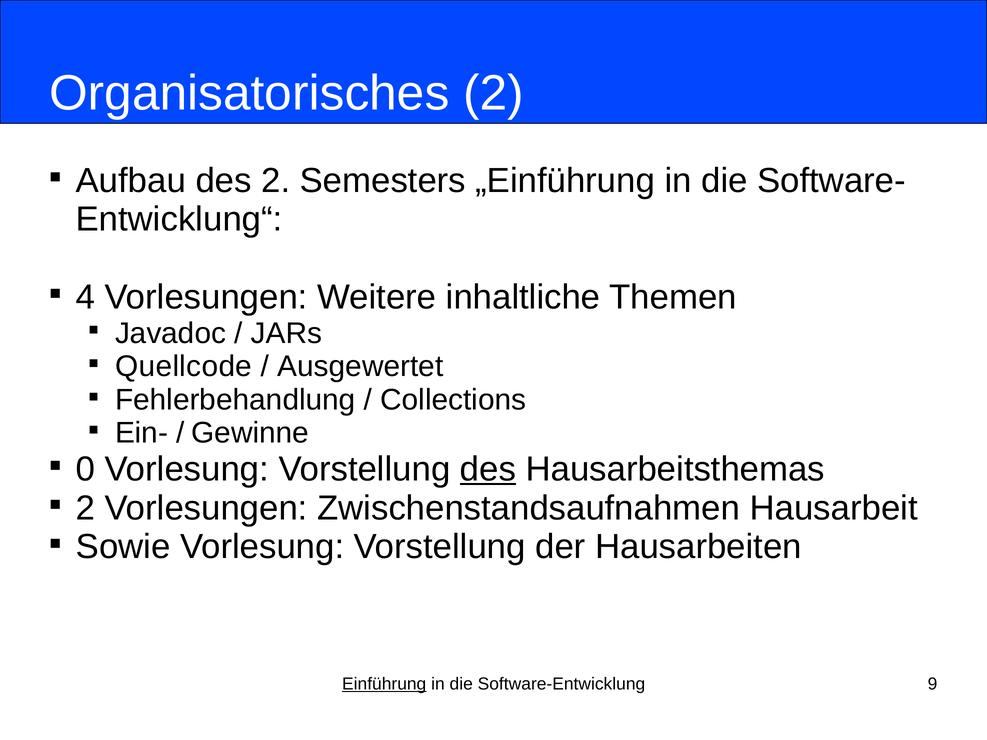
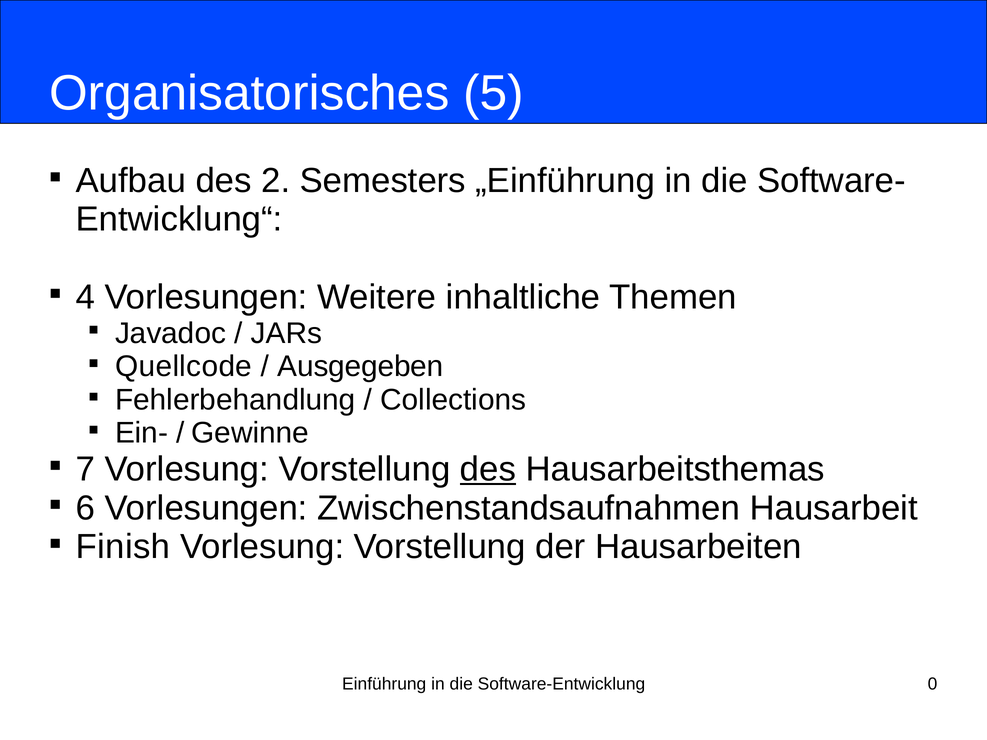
Organisatorisches 2: 2 -> 5
Ausgewertet: Ausgewertet -> Ausgegeben
0: 0 -> 7
2 at (86, 508): 2 -> 6
Sowie: Sowie -> Finish
Einführung underline: present -> none
9: 9 -> 0
